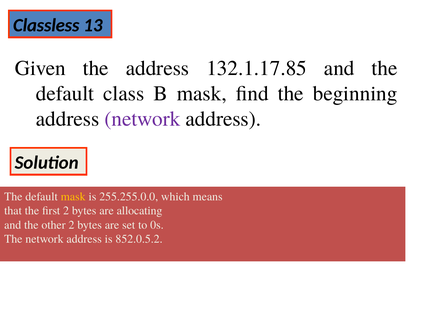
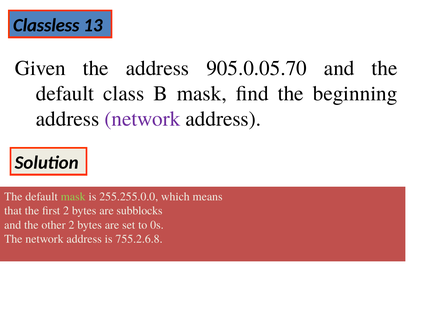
132.1.17.85: 132.1.17.85 -> 905.0.05.70
mask at (73, 197) colour: yellow -> light green
allocating: allocating -> subblocks
852.0.5.2: 852.0.5.2 -> 755.2.6.8
